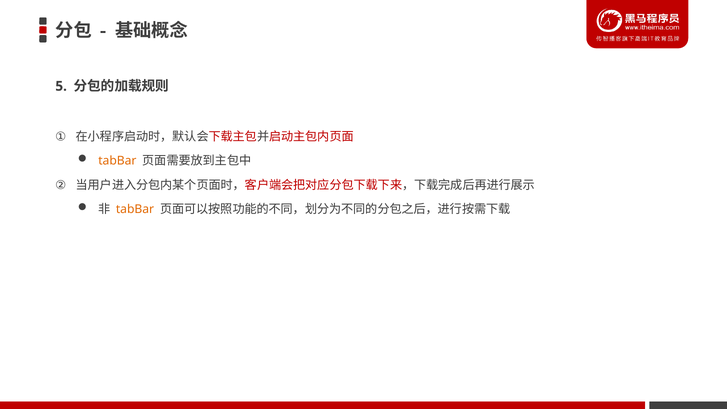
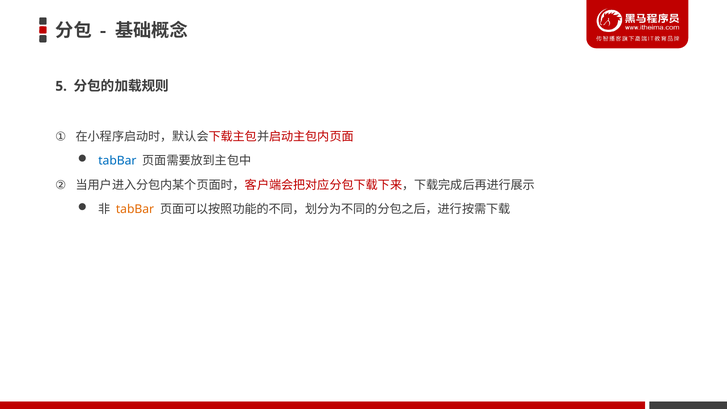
tabBar at (117, 161) colour: orange -> blue
